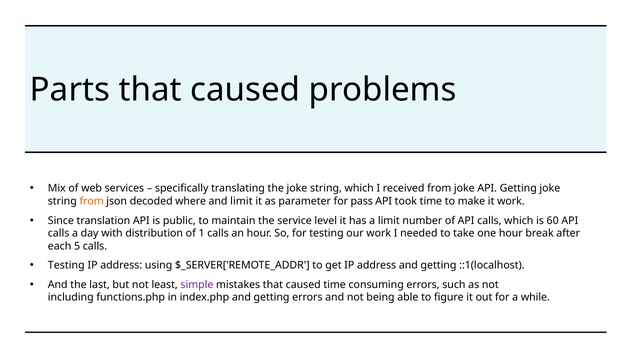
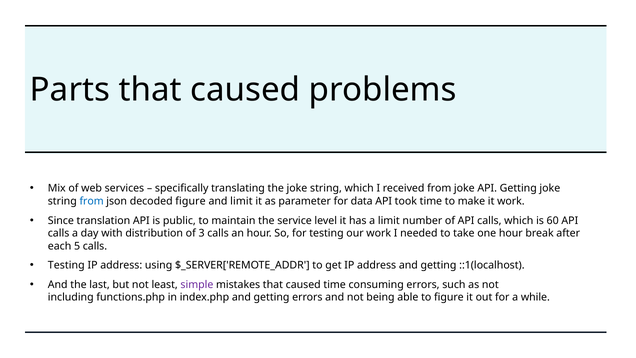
from at (92, 201) colour: orange -> blue
decoded where: where -> figure
pass: pass -> data
1: 1 -> 3
